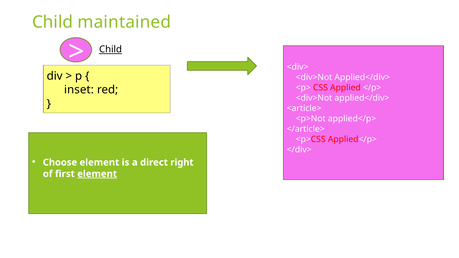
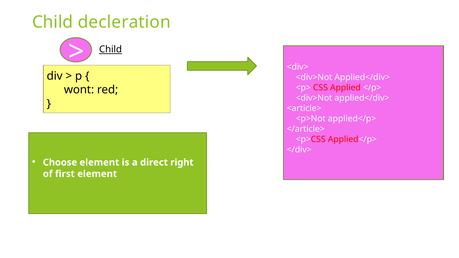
maintained: maintained -> decleration
inset: inset -> wont
element at (97, 174) underline: present -> none
